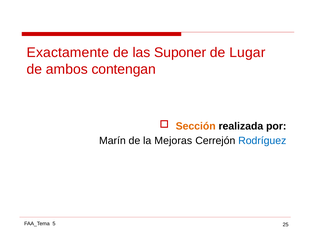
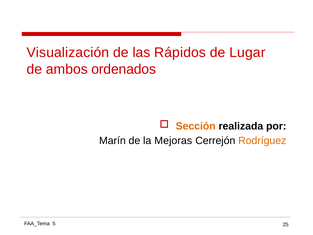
Exactamente: Exactamente -> Visualización
Suponer: Suponer -> Rápidos
contengan: contengan -> ordenados
Rodríguez colour: blue -> orange
